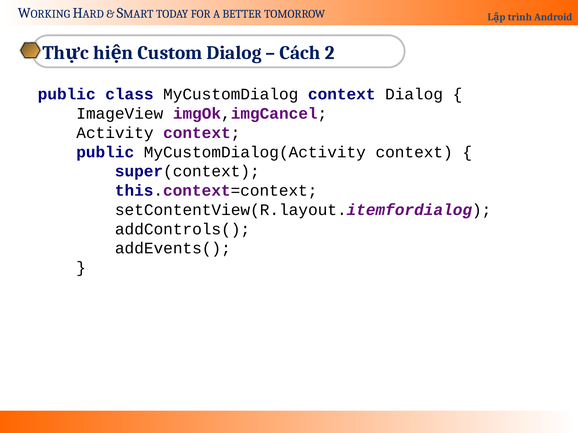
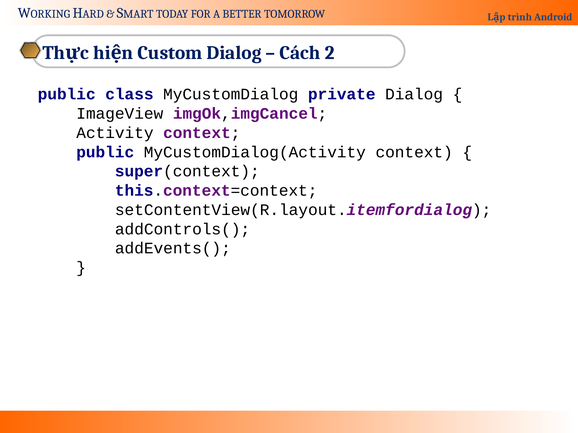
MyCustomDialog context: context -> private
